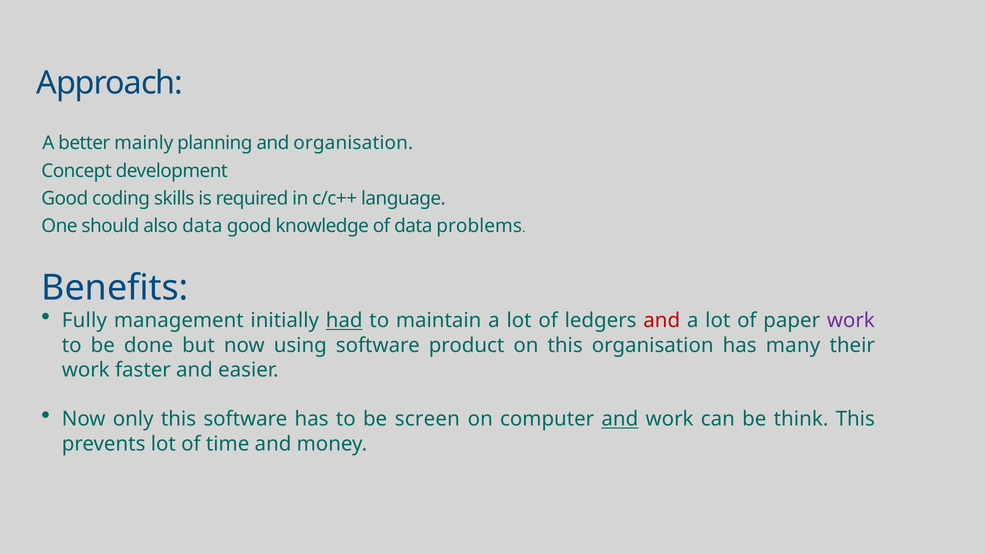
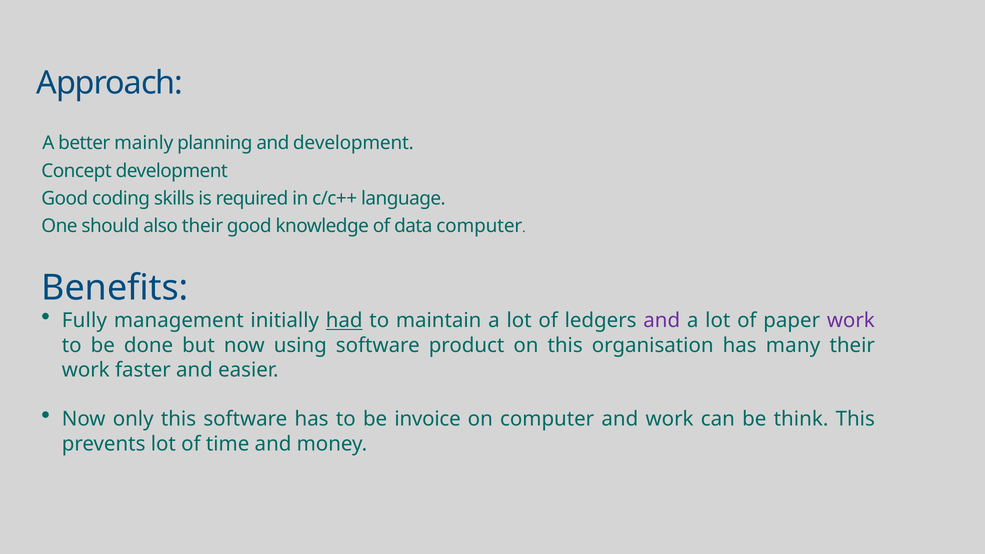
and organisation: organisation -> development
also data: data -> their
data problems: problems -> computer
and at (662, 321) colour: red -> purple
screen: screen -> invoice
and at (620, 419) underline: present -> none
